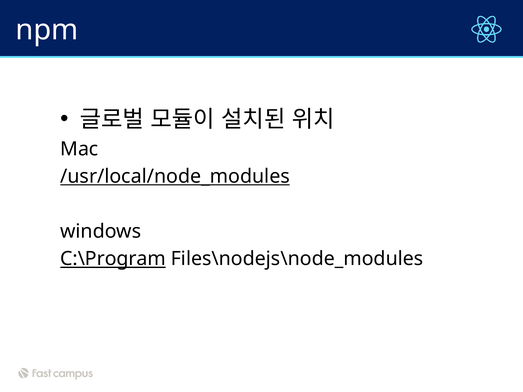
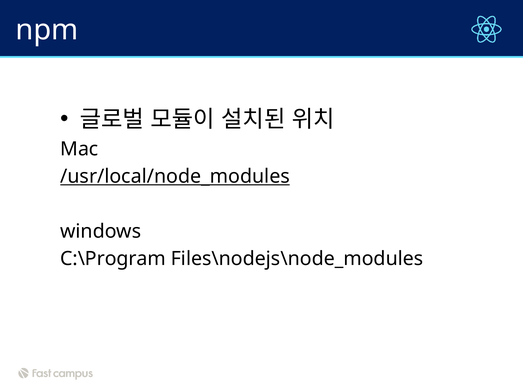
C:\Program underline: present -> none
